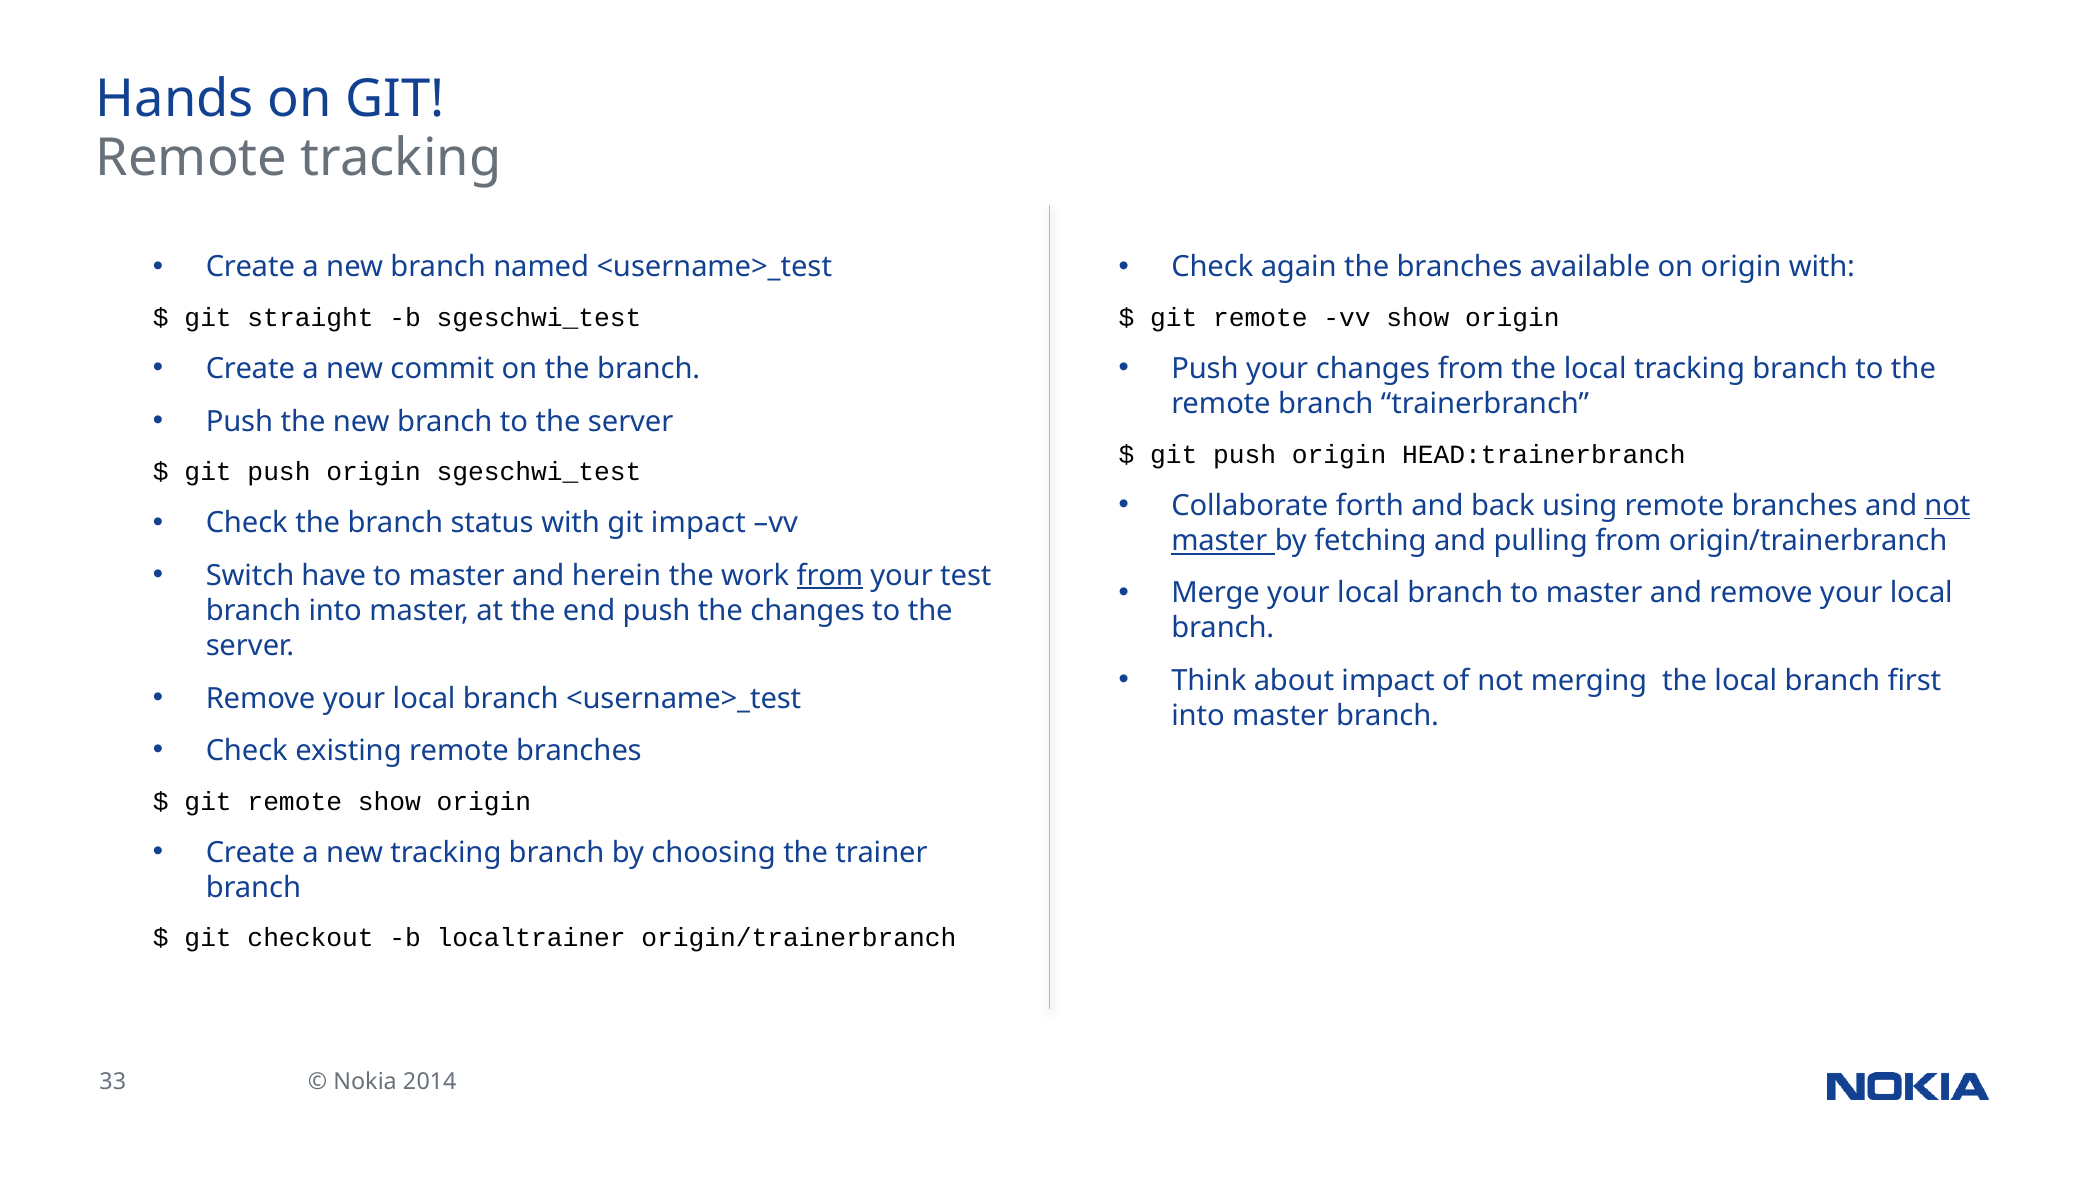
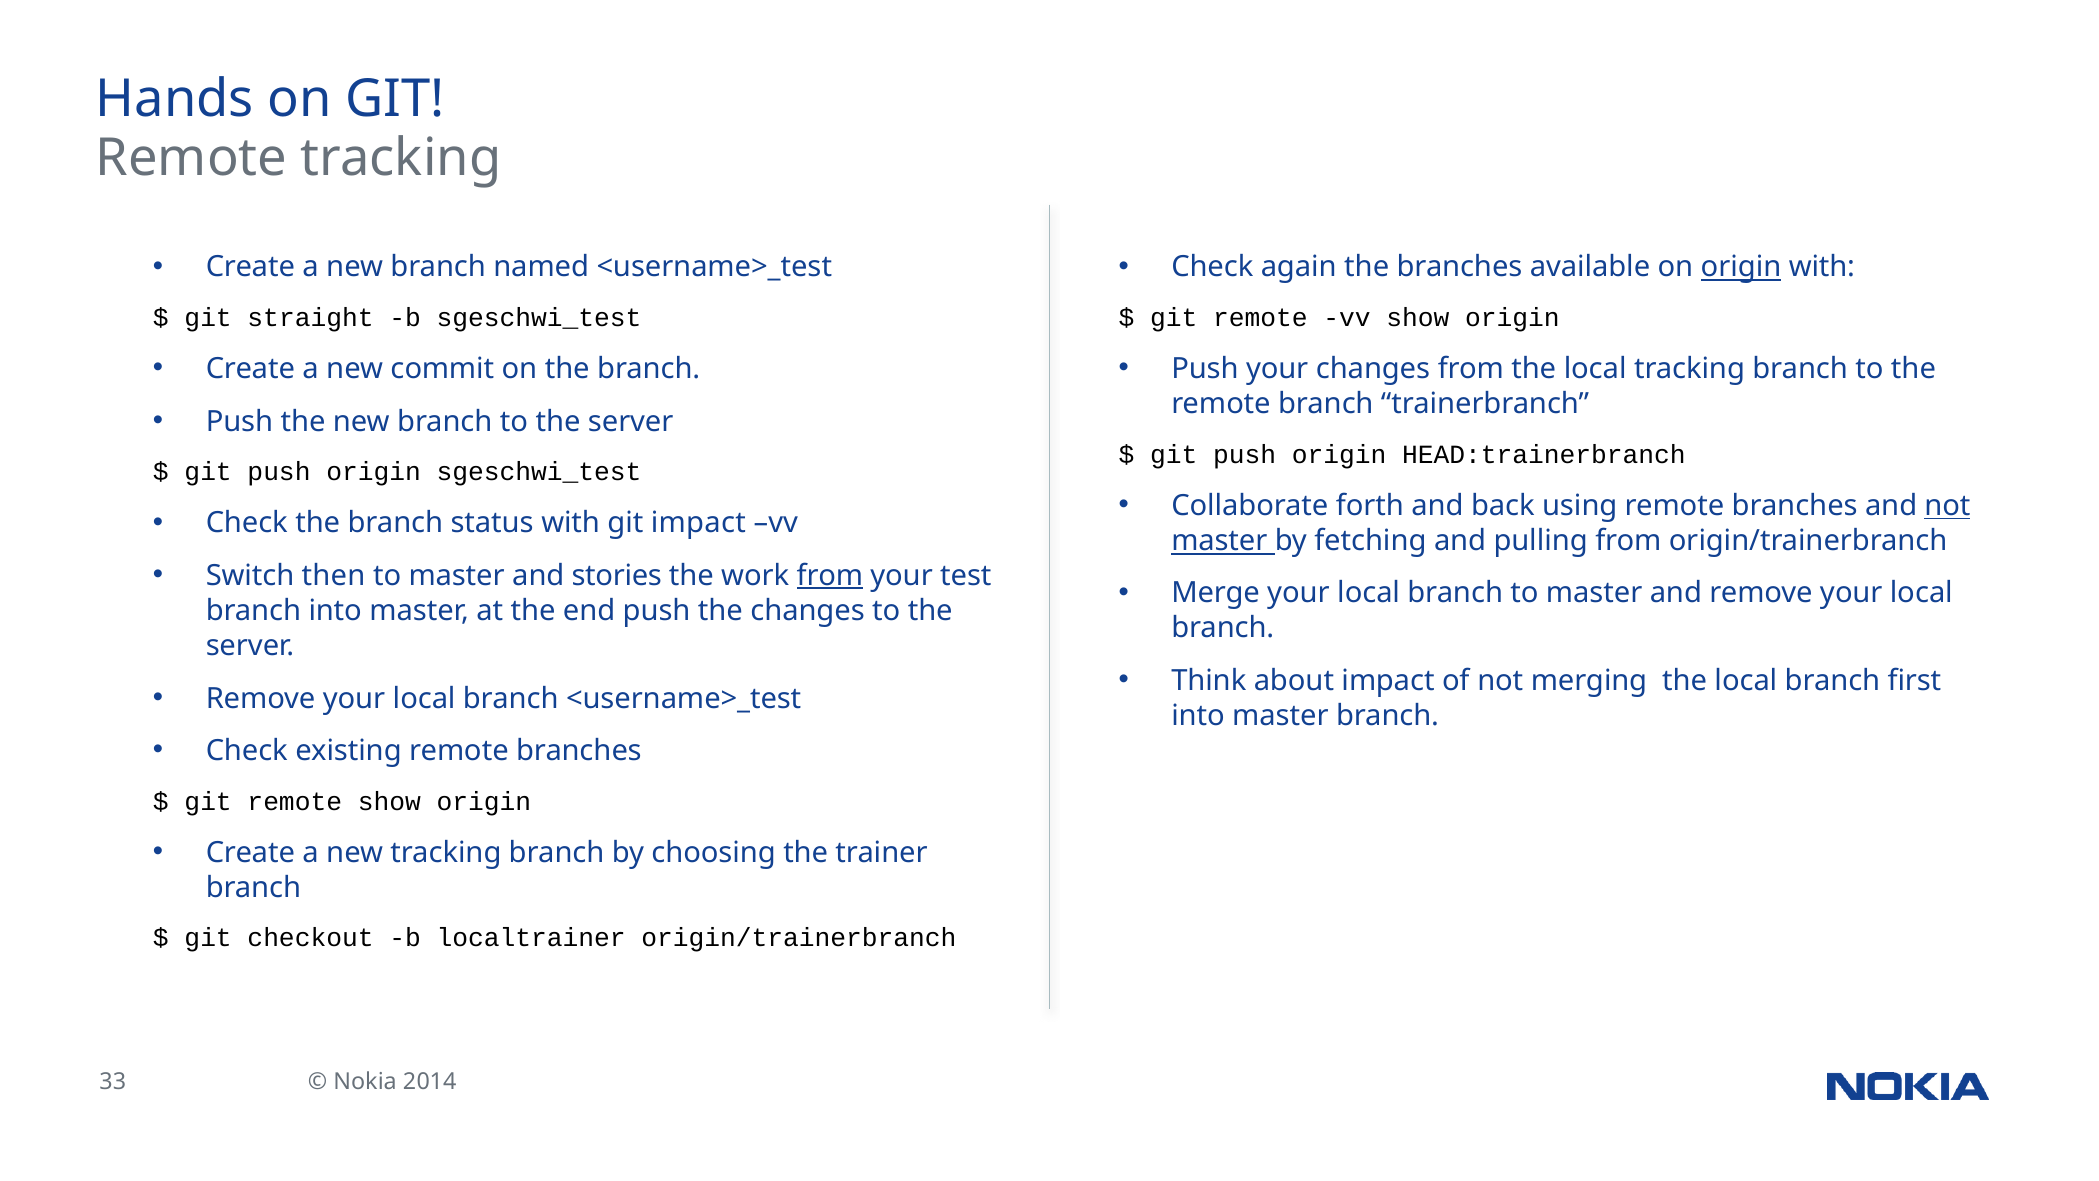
origin at (1741, 267) underline: none -> present
have: have -> then
herein: herein -> stories
